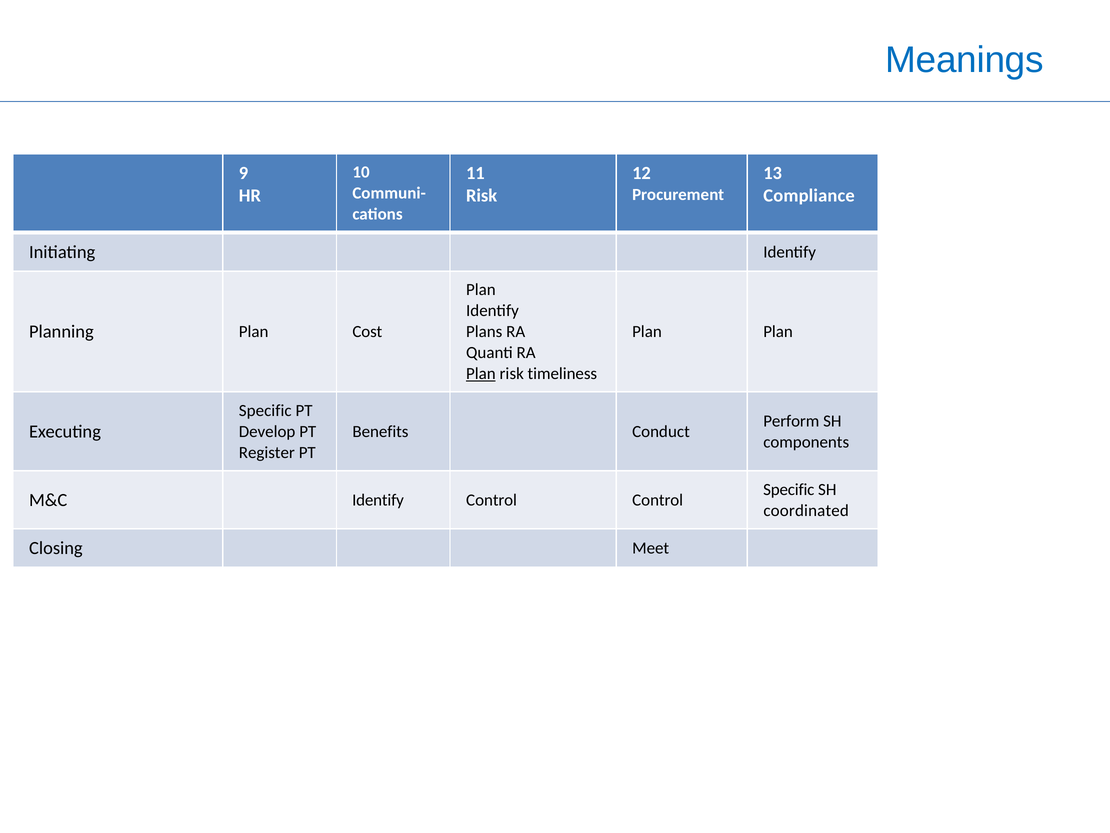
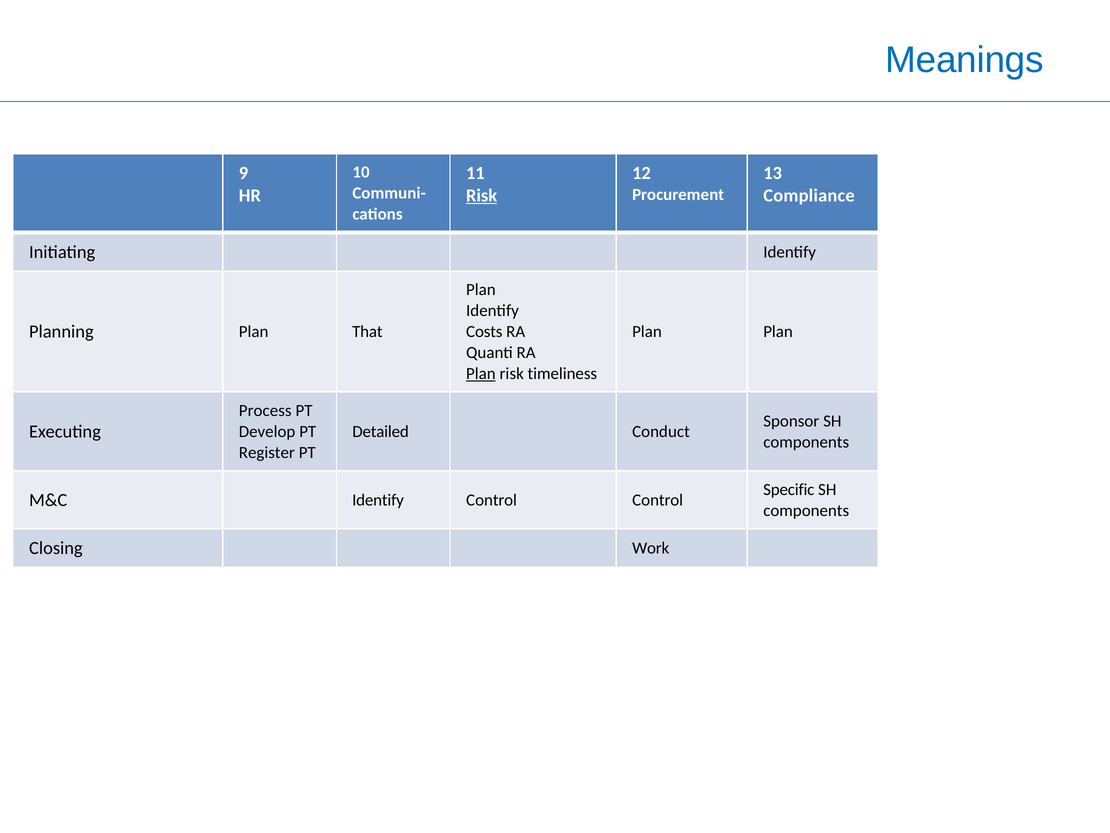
Risk at (482, 196) underline: none -> present
Cost: Cost -> That
Plans: Plans -> Costs
Specific at (265, 410): Specific -> Process
Perform: Perform -> Sponsor
Benefits: Benefits -> Detailed
coordinated at (806, 510): coordinated -> components
Meet: Meet -> Work
